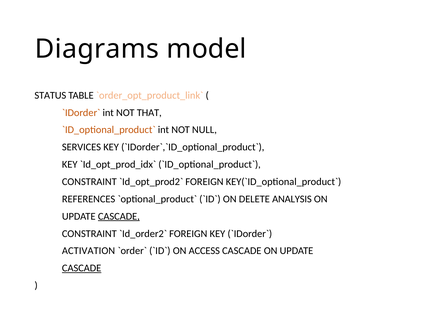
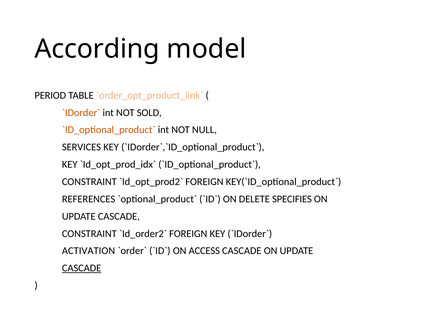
Diagrams: Diagrams -> According
STATUS: STATUS -> PERIOD
THAT: THAT -> SOLD
ANALYSIS: ANALYSIS -> SPECIFIES
CASCADE at (119, 216) underline: present -> none
